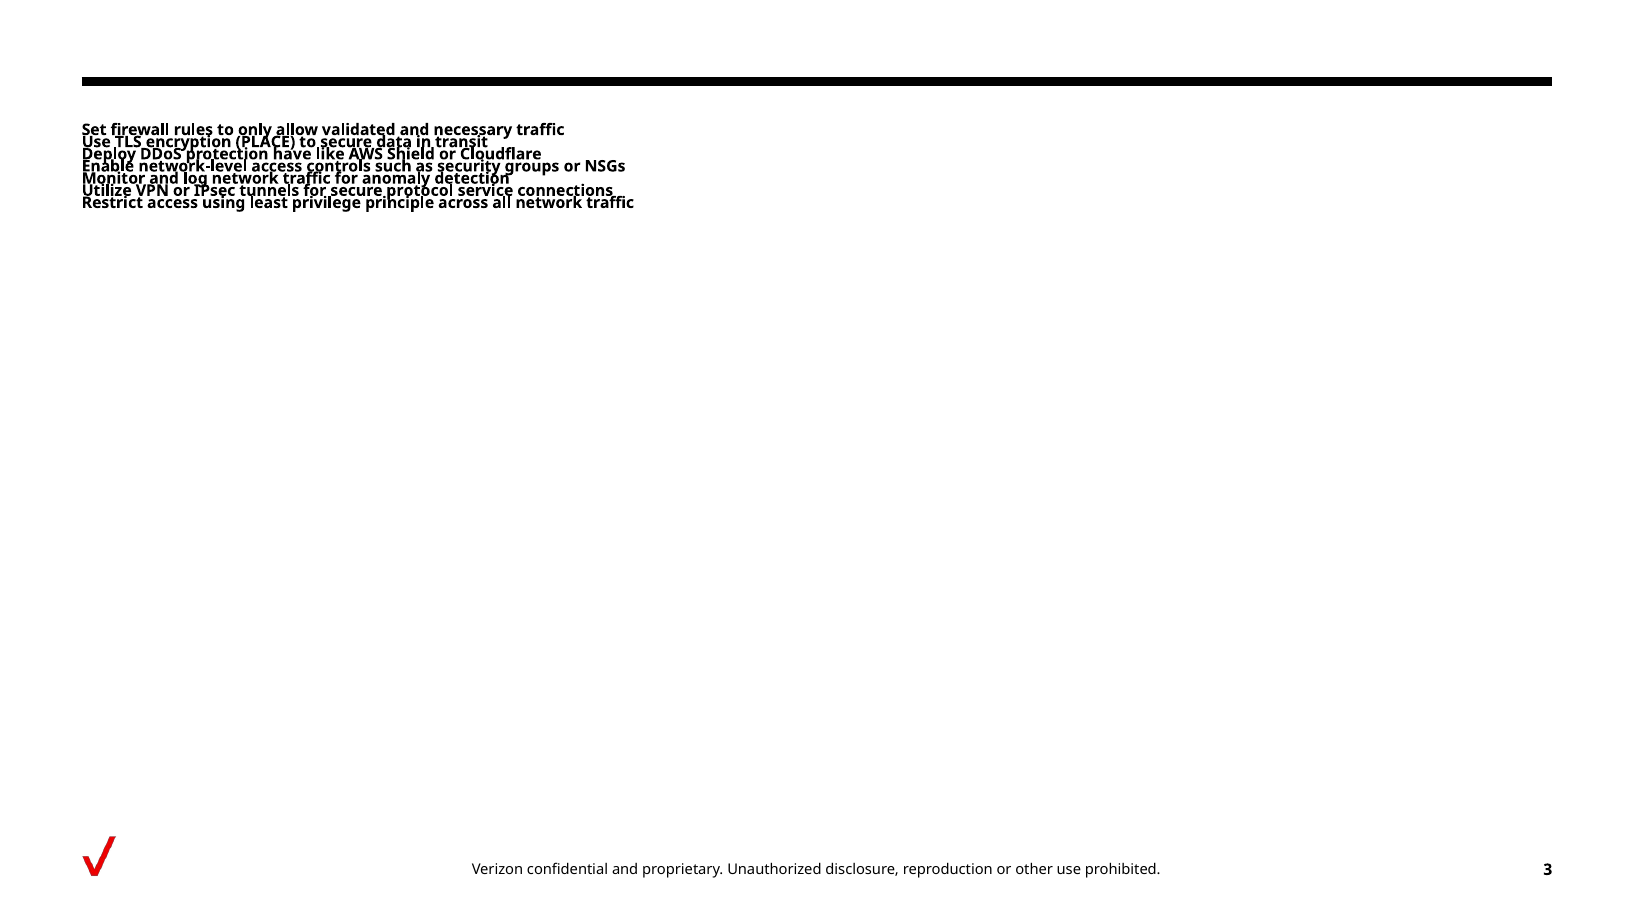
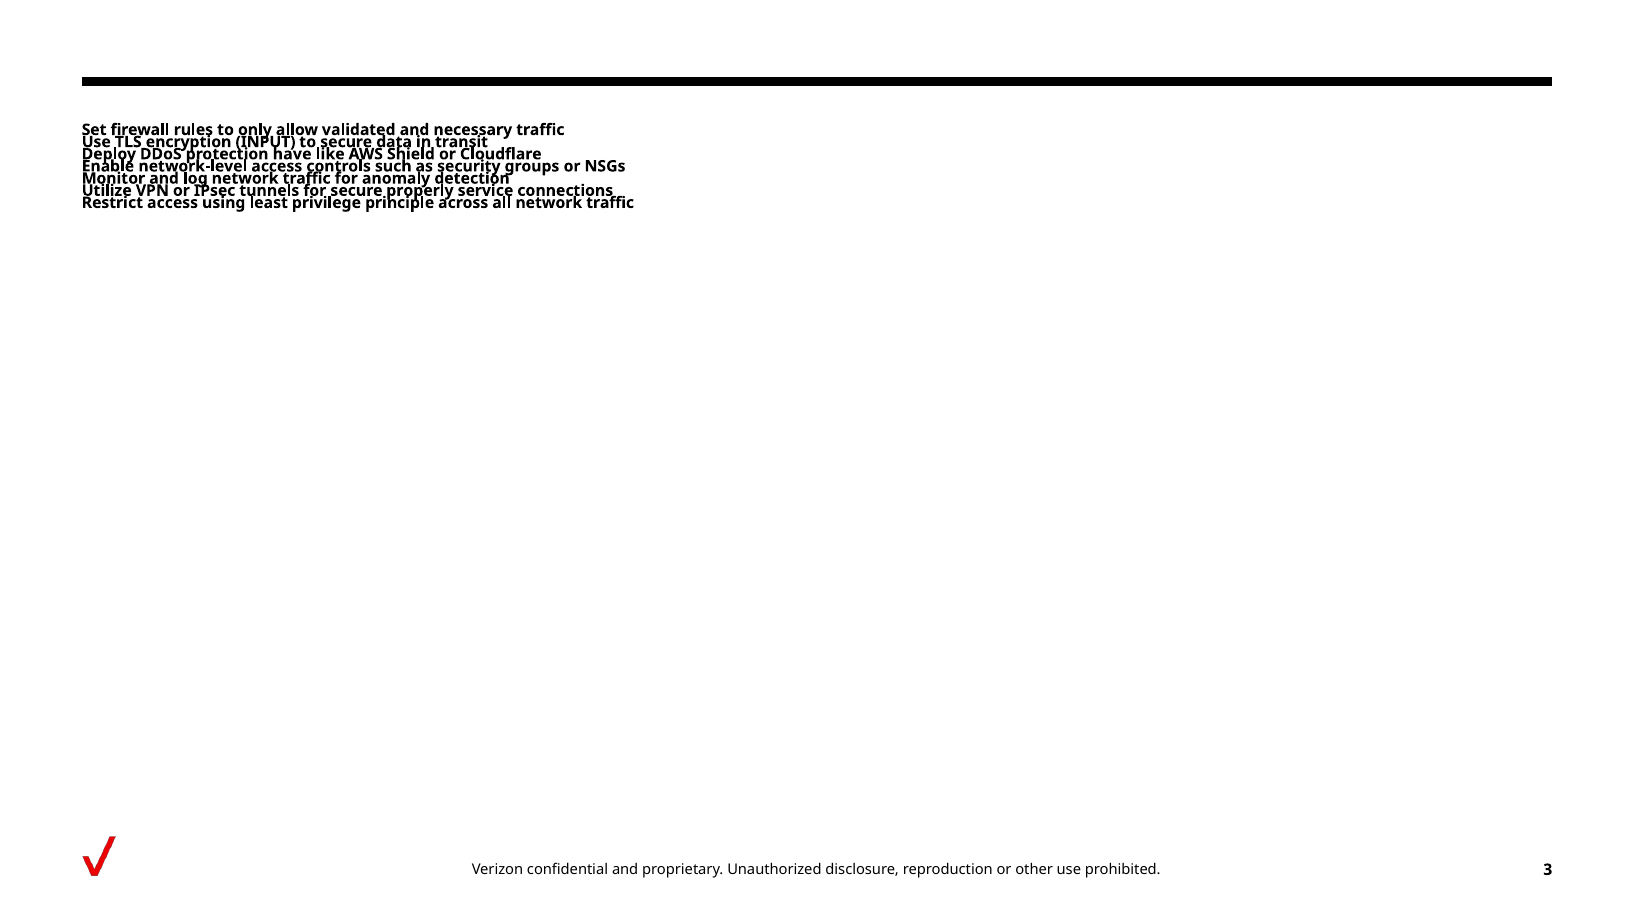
PLACE: PLACE -> INPUT
protocol: protocol -> properly
